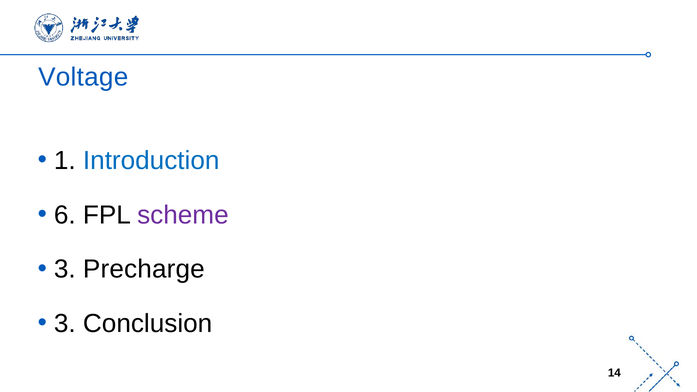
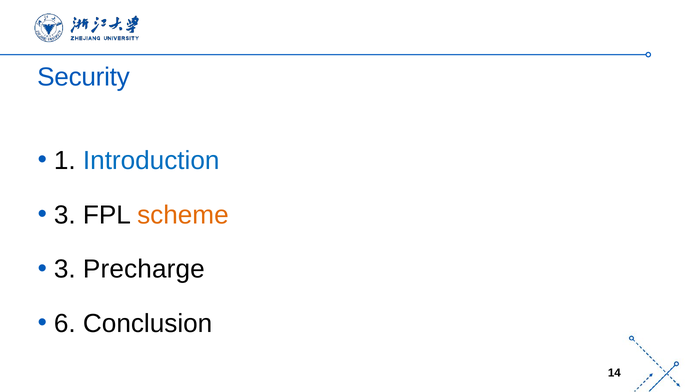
Voltage: Voltage -> Security
6 at (65, 215): 6 -> 3
scheme colour: purple -> orange
3 at (65, 324): 3 -> 6
